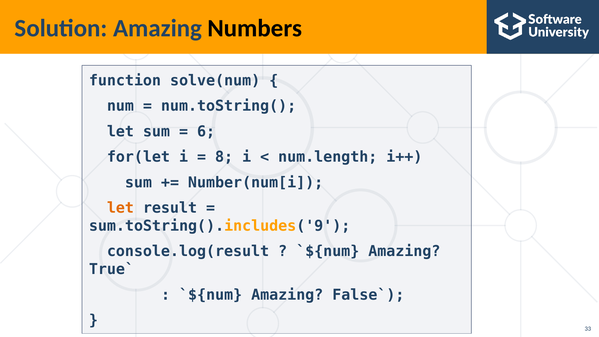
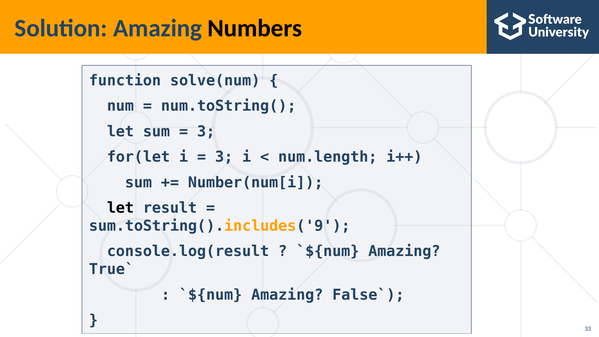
6 at (206, 131): 6 -> 3
8 at (224, 157): 8 -> 3
let at (120, 208) colour: orange -> black
